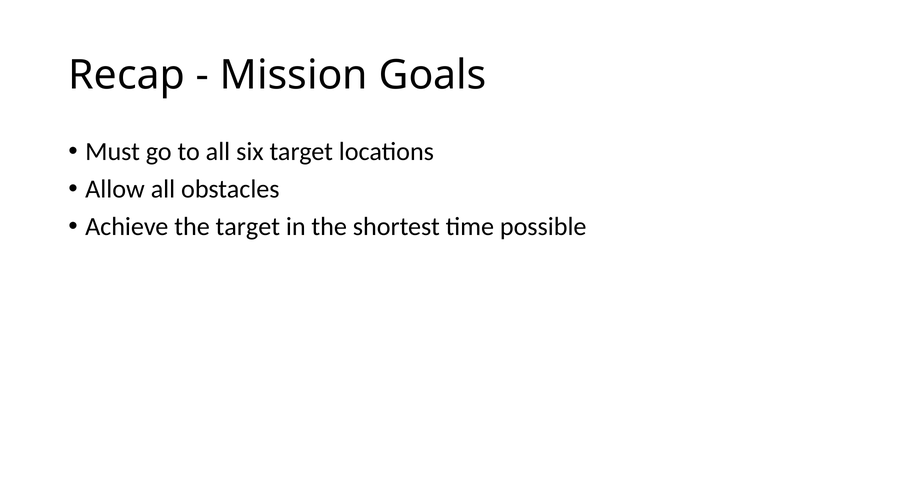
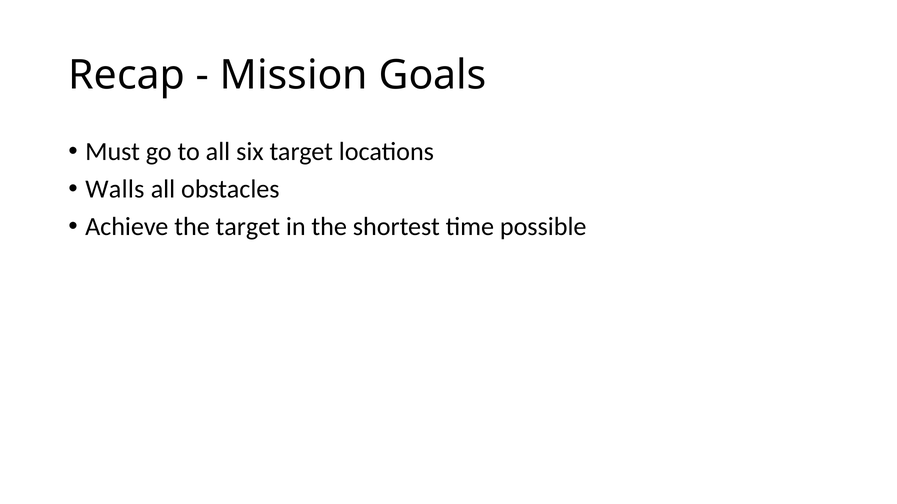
Allow: Allow -> Walls
